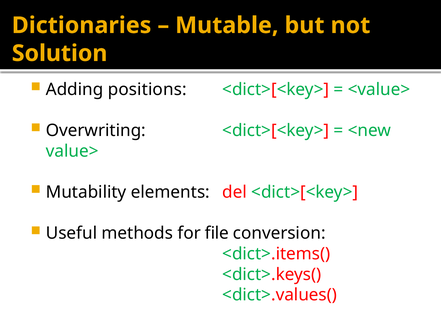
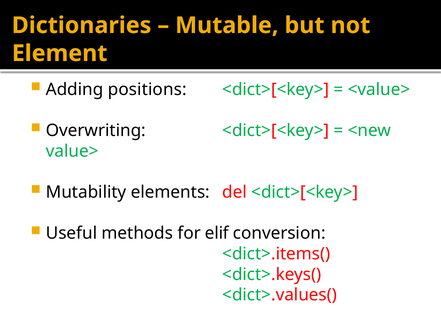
Solution: Solution -> Element
file: file -> elif
